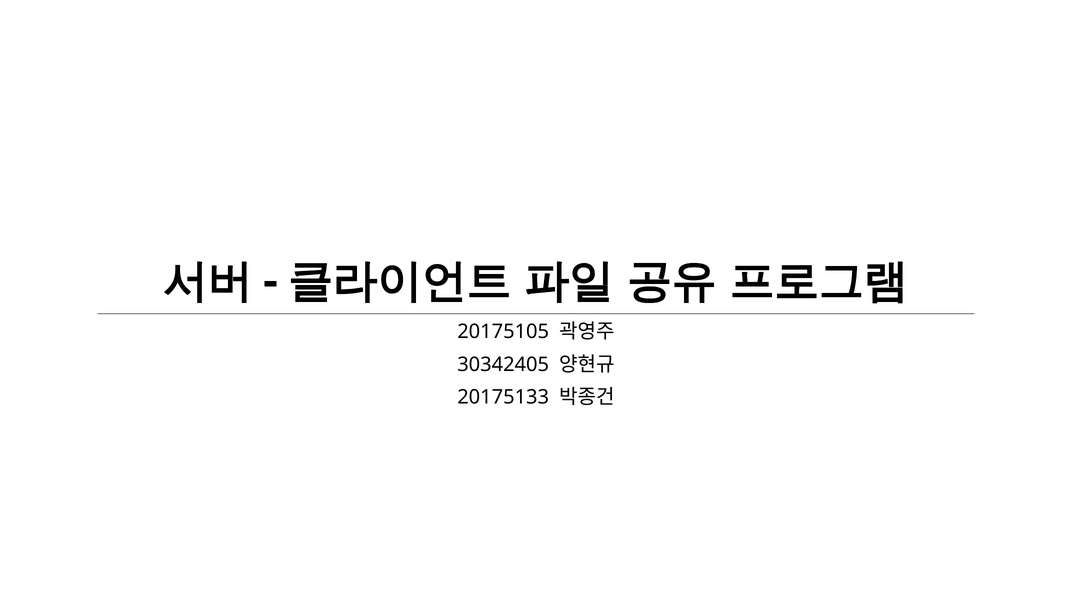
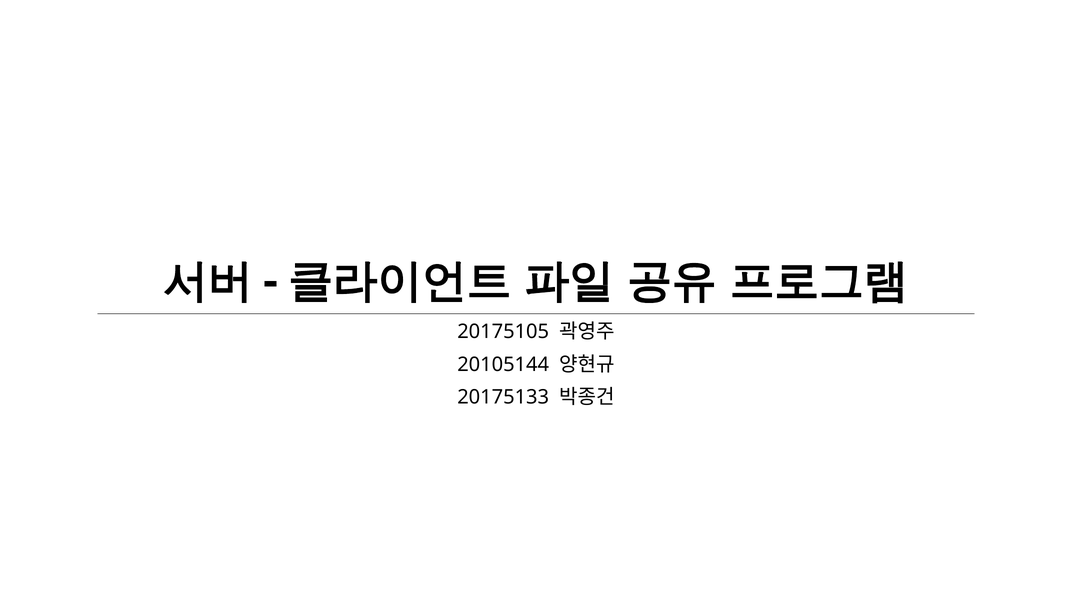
30342405: 30342405 -> 20105144
